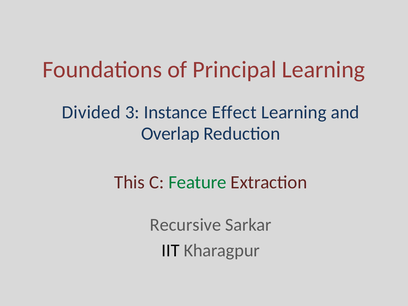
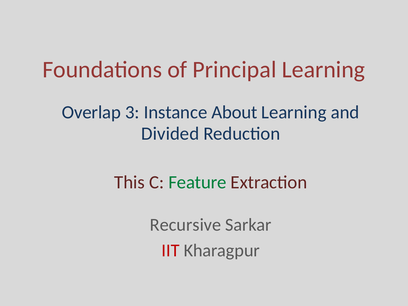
Divided: Divided -> Overlap
Effect: Effect -> About
Overlap: Overlap -> Divided
IIT colour: black -> red
